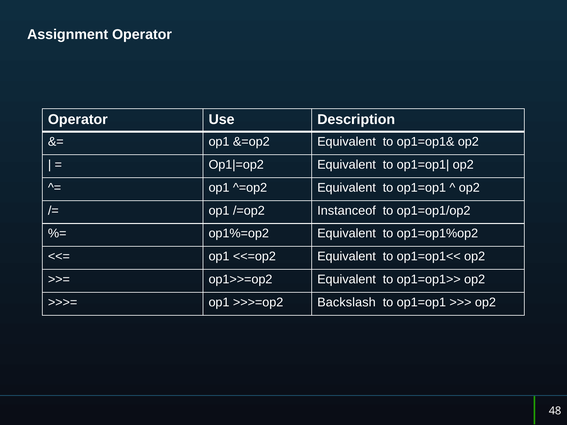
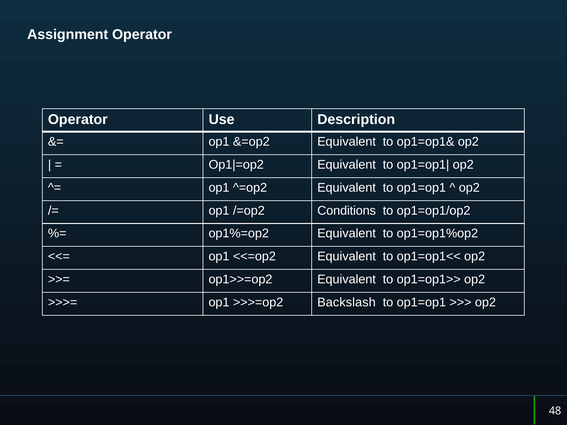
Instanceof: Instanceof -> Conditions
